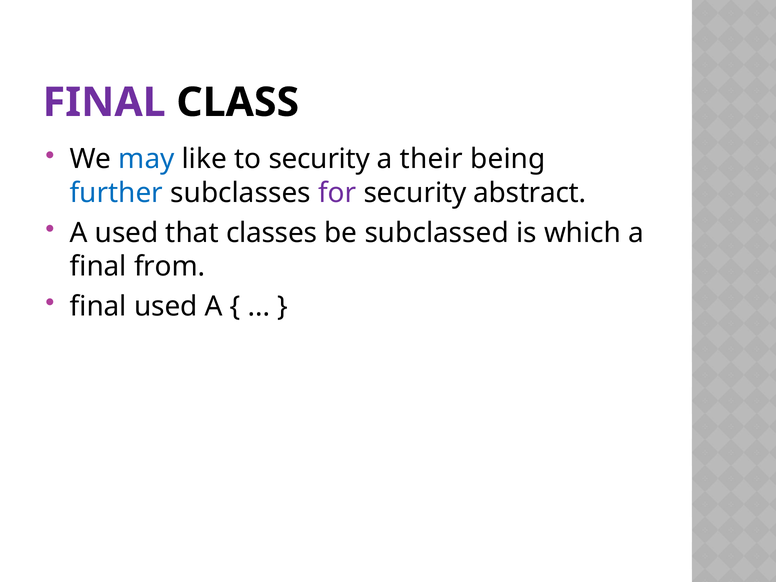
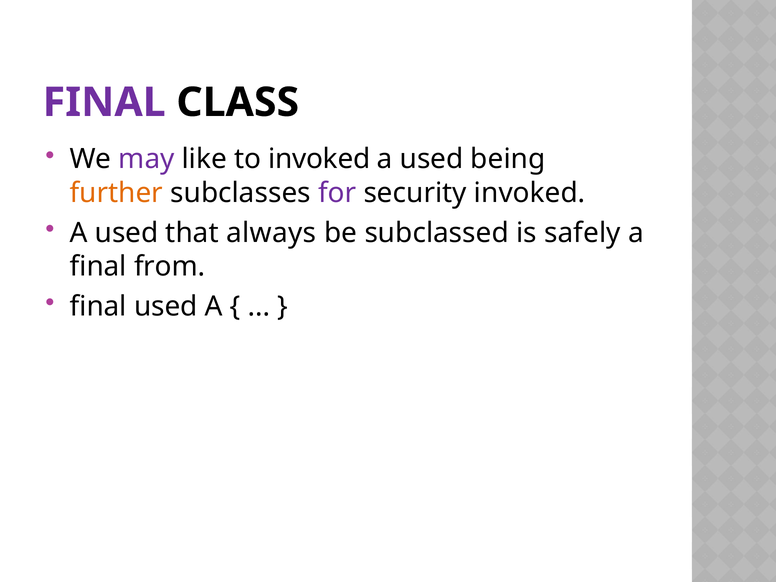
may colour: blue -> purple
to security: security -> invoked
their at (431, 159): their -> used
further colour: blue -> orange
security abstract: abstract -> invoked
classes: classes -> always
which: which -> safely
